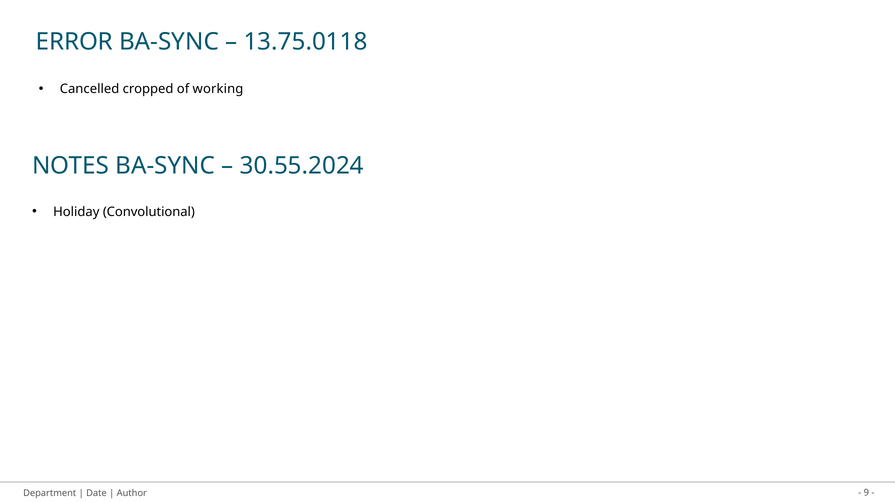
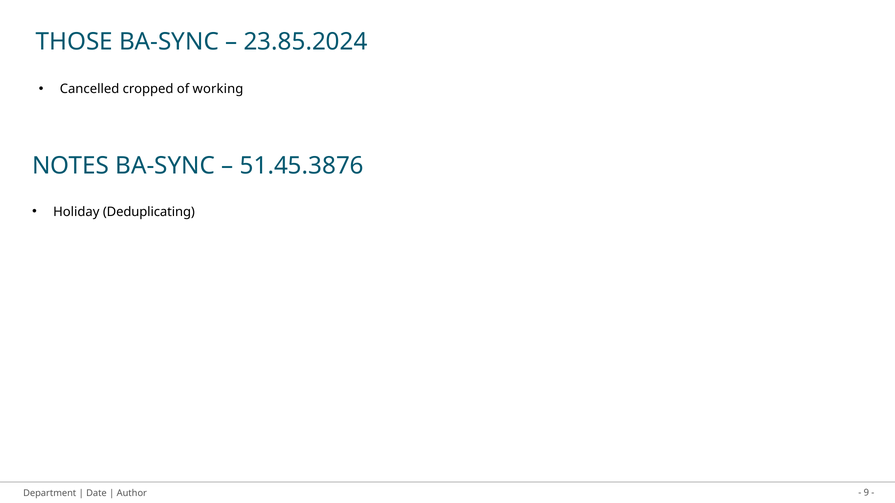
ERROR: ERROR -> THOSE
13.75.0118: 13.75.0118 -> 23.85.2024
30.55.2024: 30.55.2024 -> 51.45.3876
Convolutional: Convolutional -> Deduplicating
